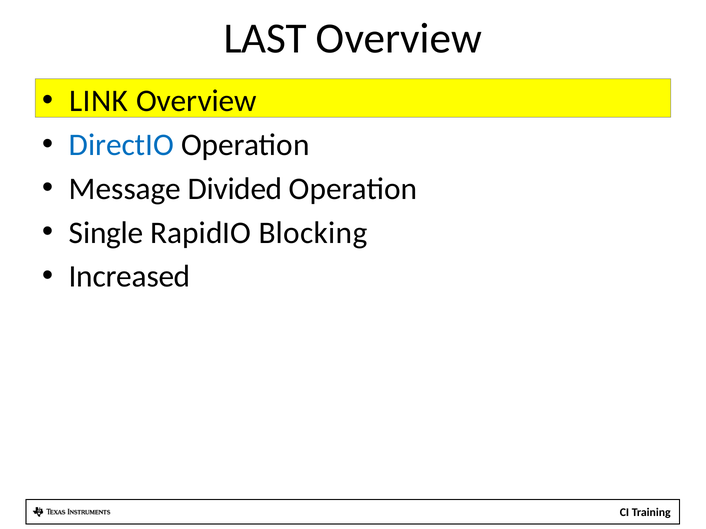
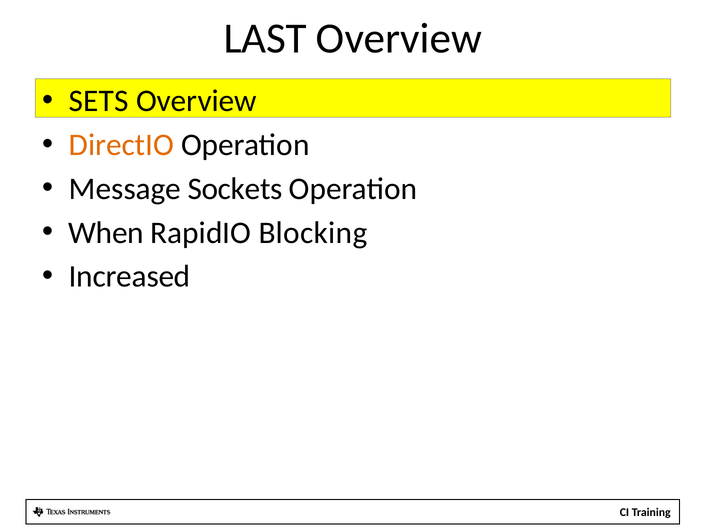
LINK: LINK -> SETS
DirectIO colour: blue -> orange
Divided: Divided -> Sockets
Single: Single -> When
